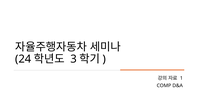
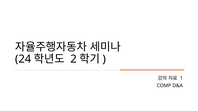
3: 3 -> 2
